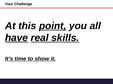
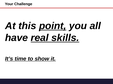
have underline: present -> none
